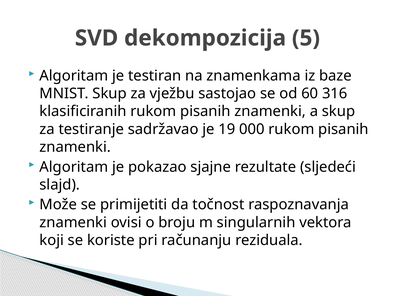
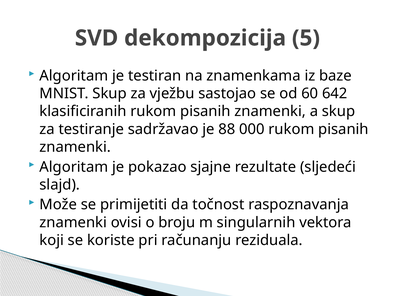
316: 316 -> 642
19: 19 -> 88
